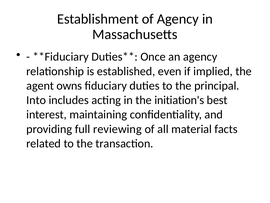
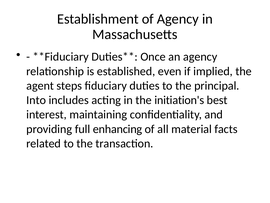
owns: owns -> steps
reviewing: reviewing -> enhancing
